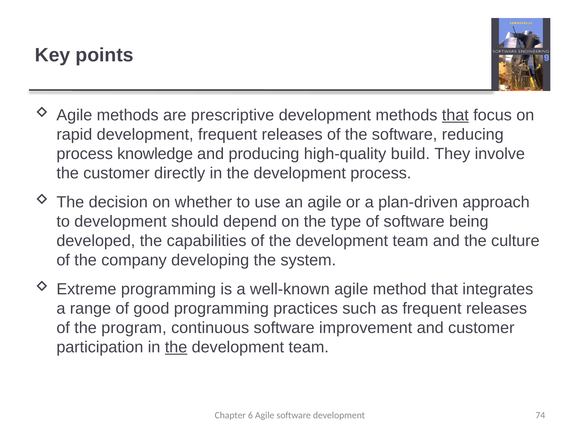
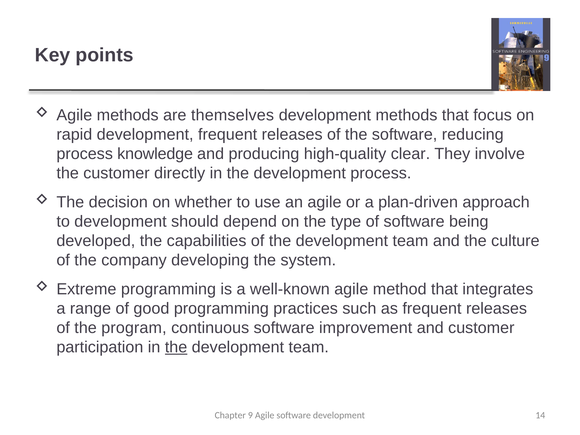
prescriptive: prescriptive -> themselves
that at (455, 115) underline: present -> none
build: build -> clear
6: 6 -> 9
74: 74 -> 14
